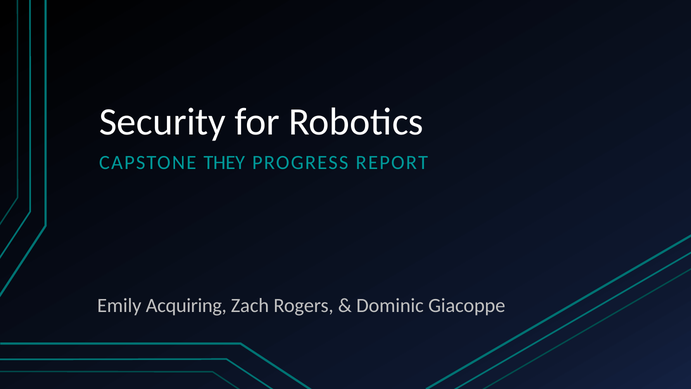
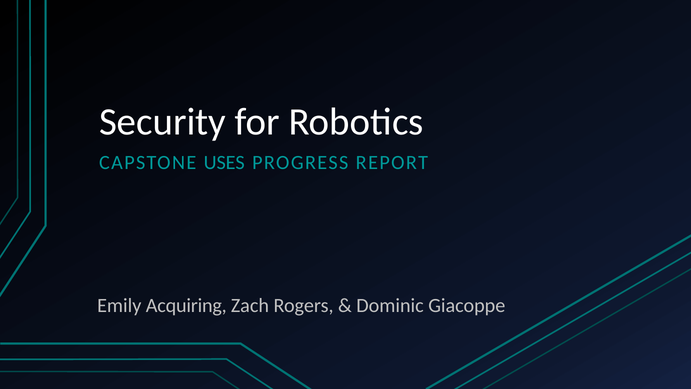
THEY: THEY -> USES
